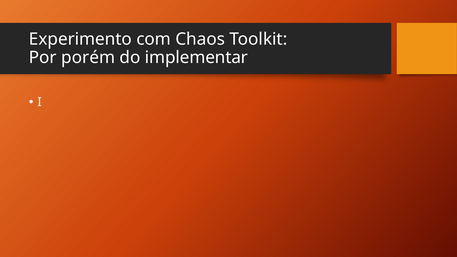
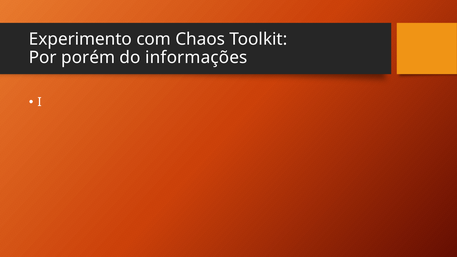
implementar: implementar -> informações
